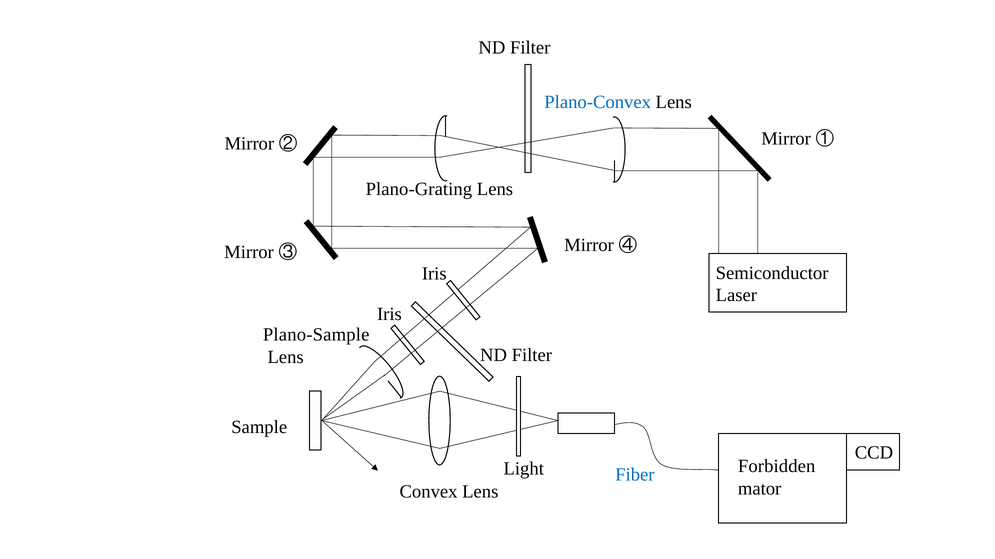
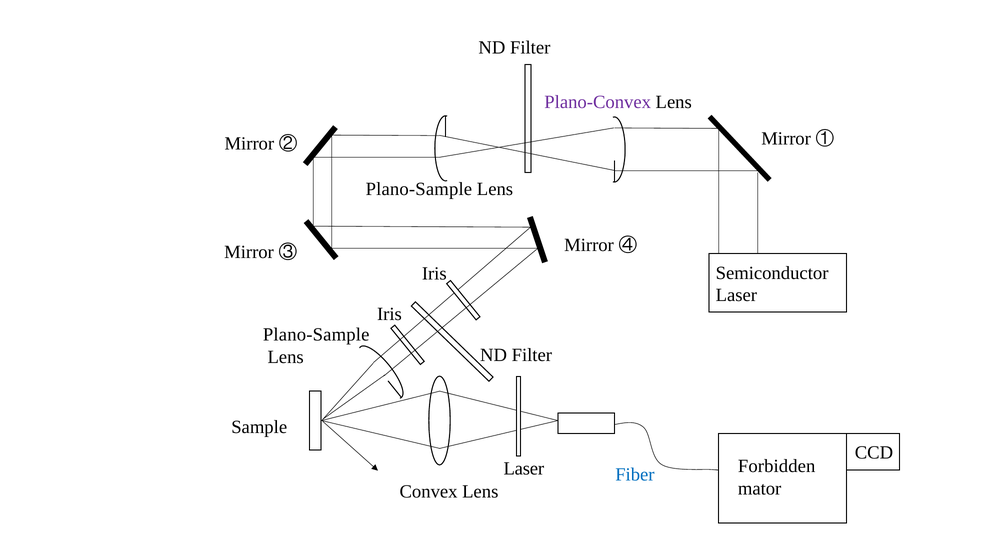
Plano-Convex colour: blue -> purple
Plano-Grating at (419, 189): Plano-Grating -> Plano-Sample
Light at (524, 469): Light -> Laser
